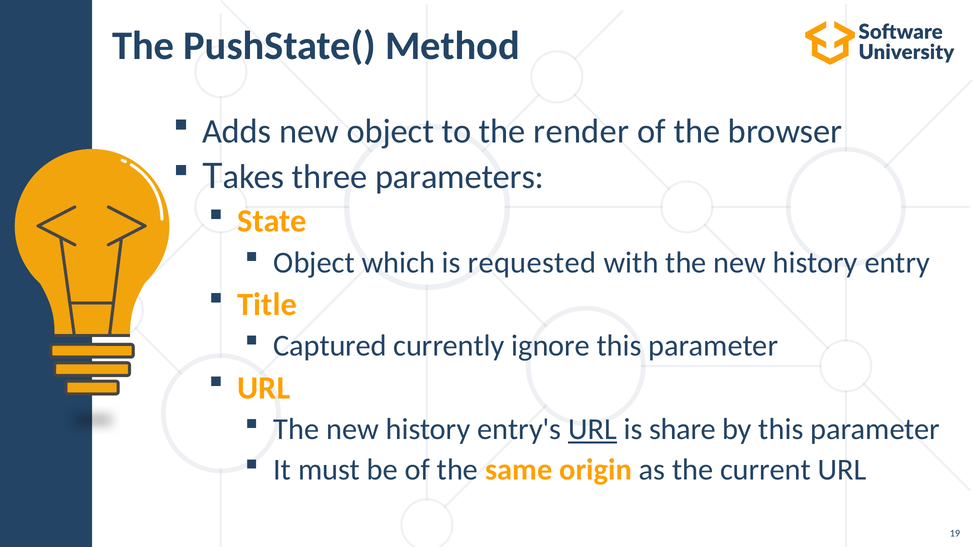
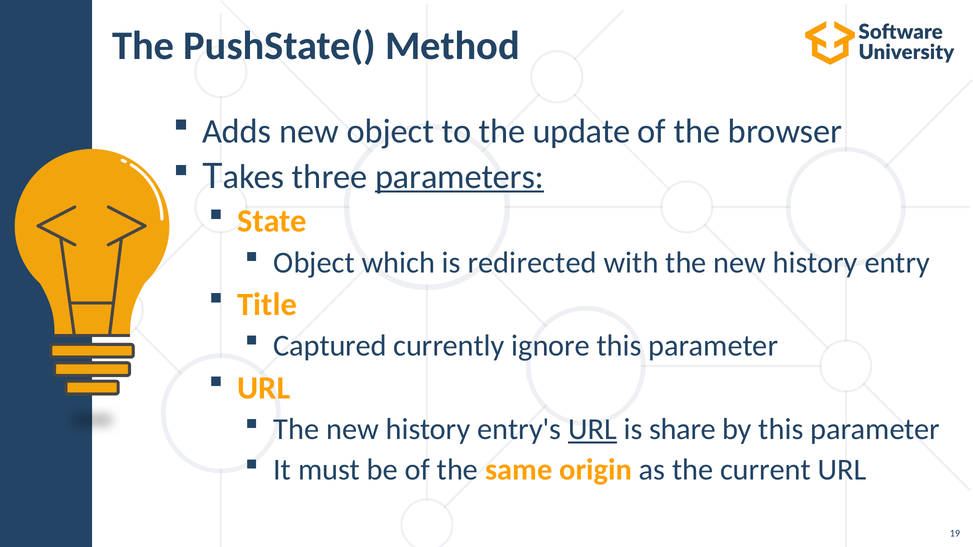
render: render -> update
parameters underline: none -> present
requested: requested -> redirected
